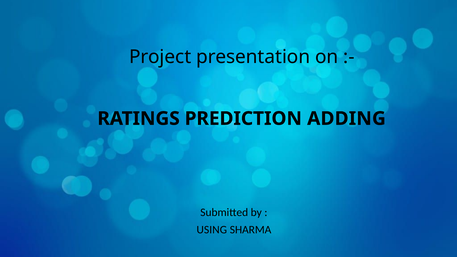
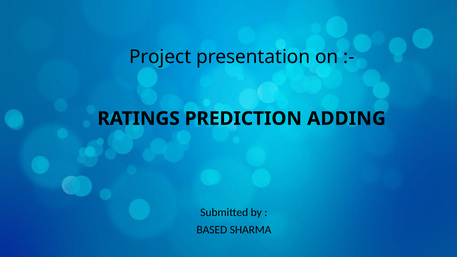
USING: USING -> BASED
